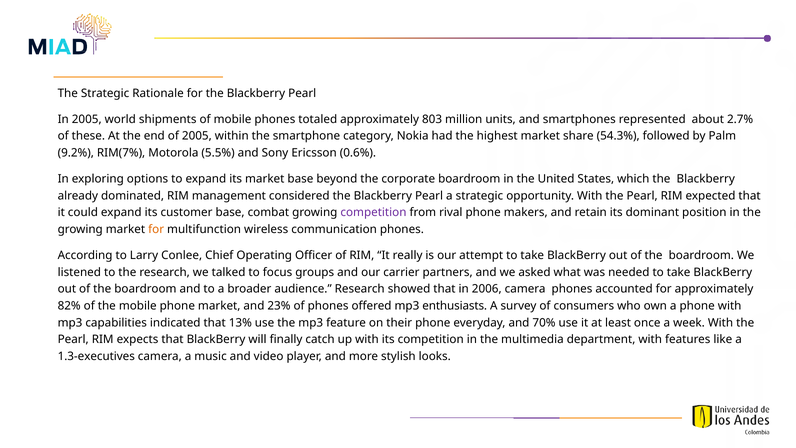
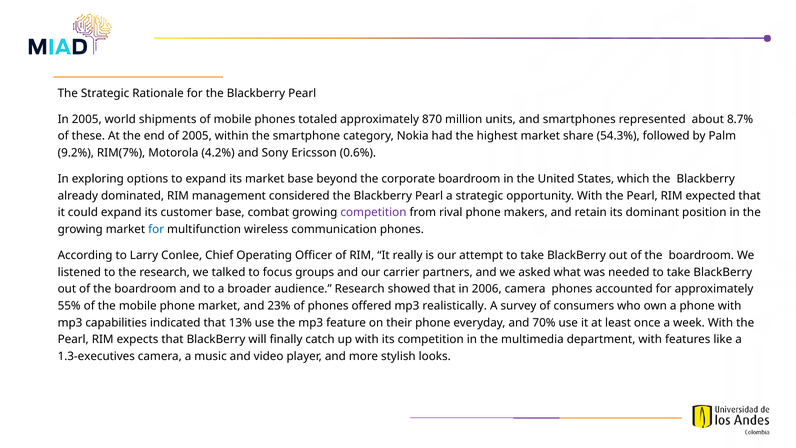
803: 803 -> 870
2.7%: 2.7% -> 8.7%
5.5%: 5.5% -> 4.2%
for at (156, 229) colour: orange -> blue
82%: 82% -> 55%
enthusiasts: enthusiasts -> realistically
